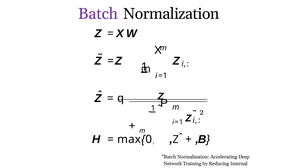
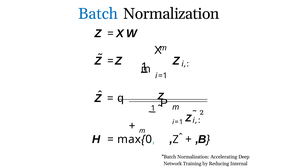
Batch at (98, 14) colour: purple -> blue
